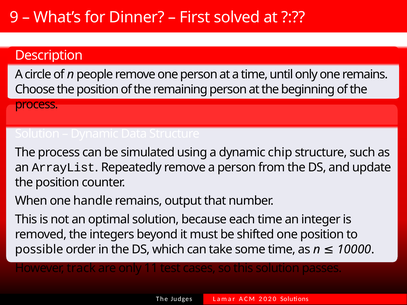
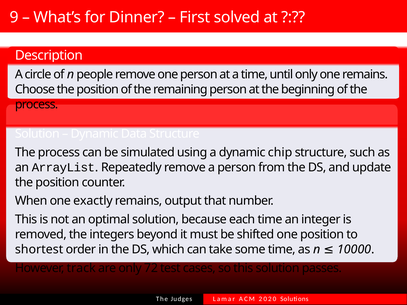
handle: handle -> exactly
possible: possible -> shortest
11: 11 -> 72
